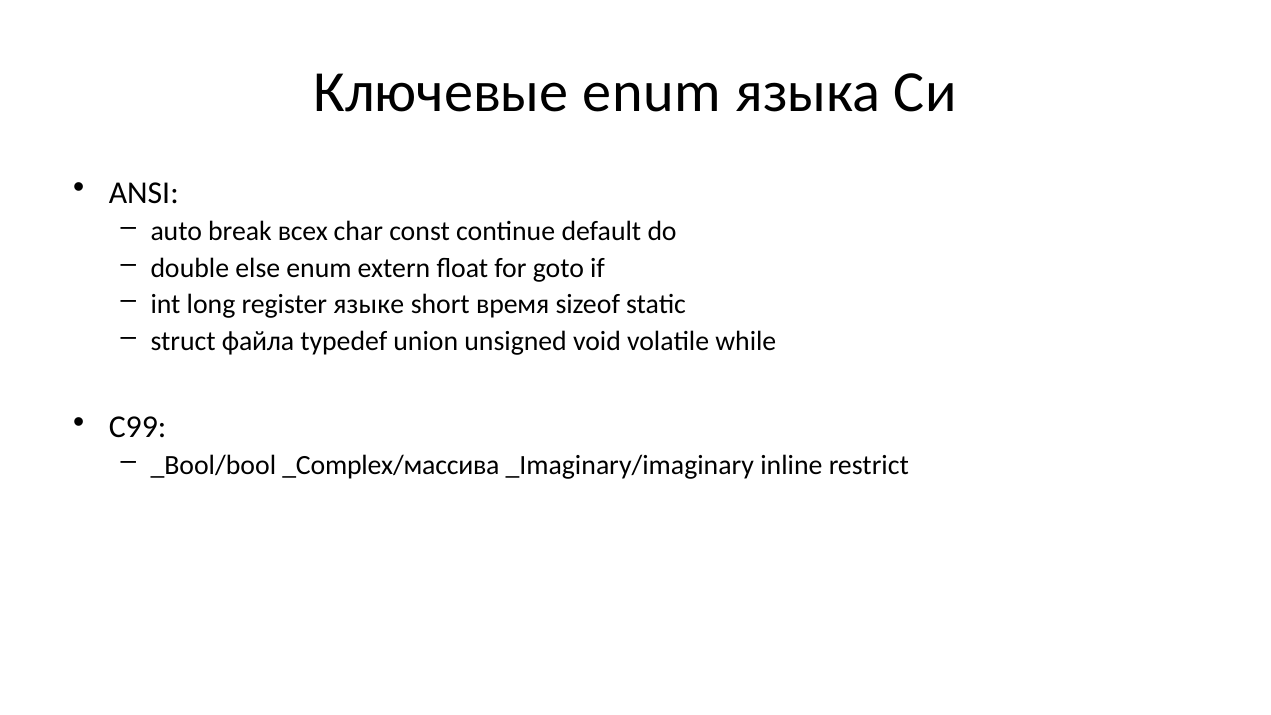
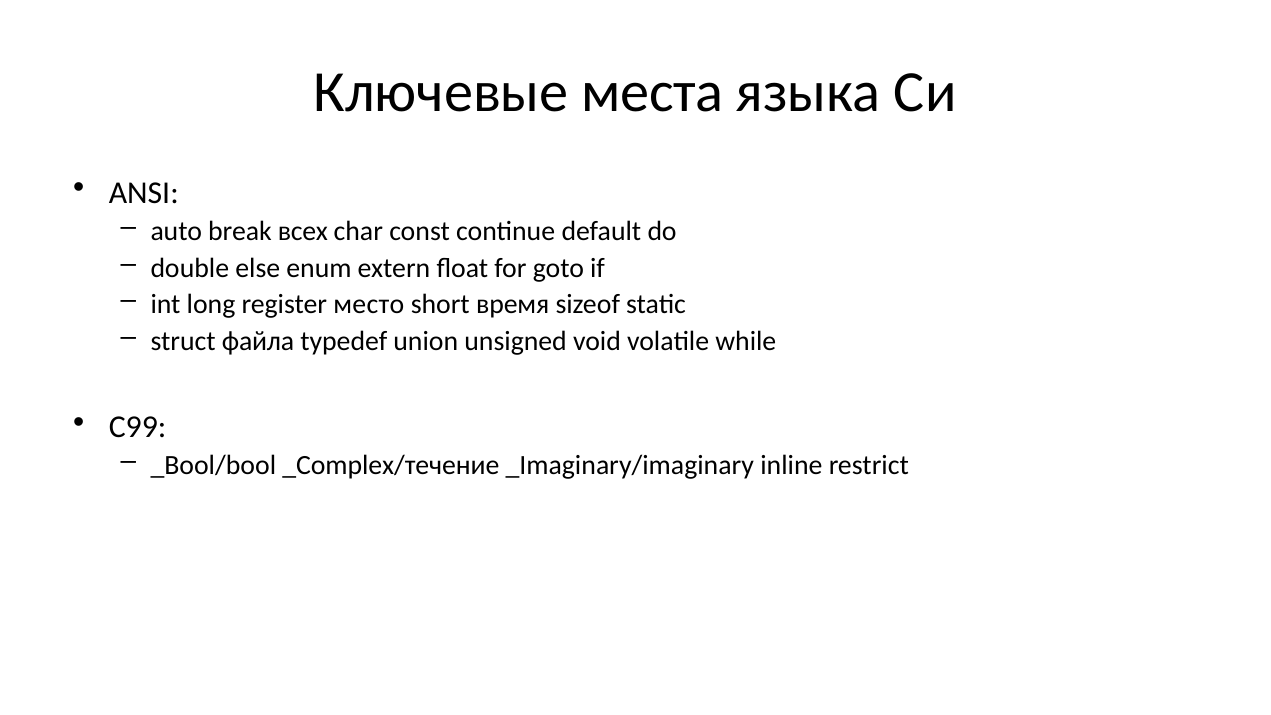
Ключевые enum: enum -> места
языке: языке -> место
_Complex/массива: _Complex/массива -> _Complex/течение
